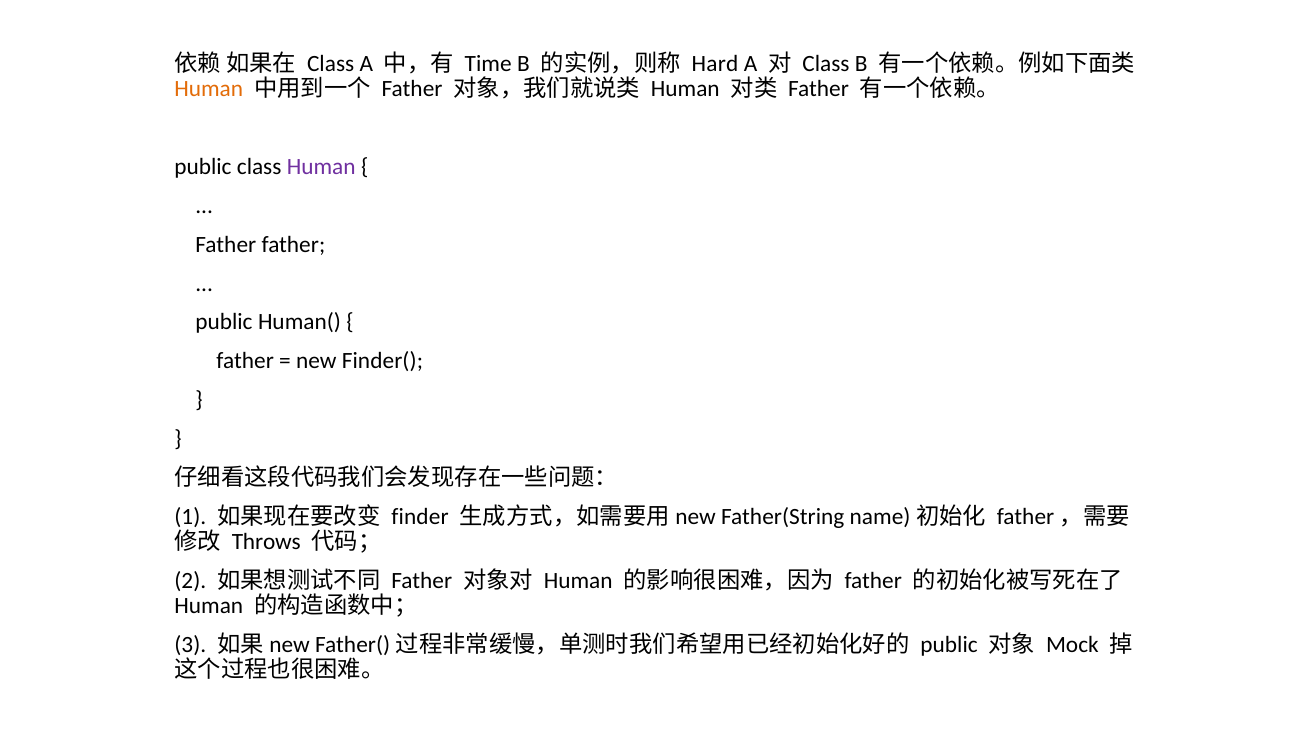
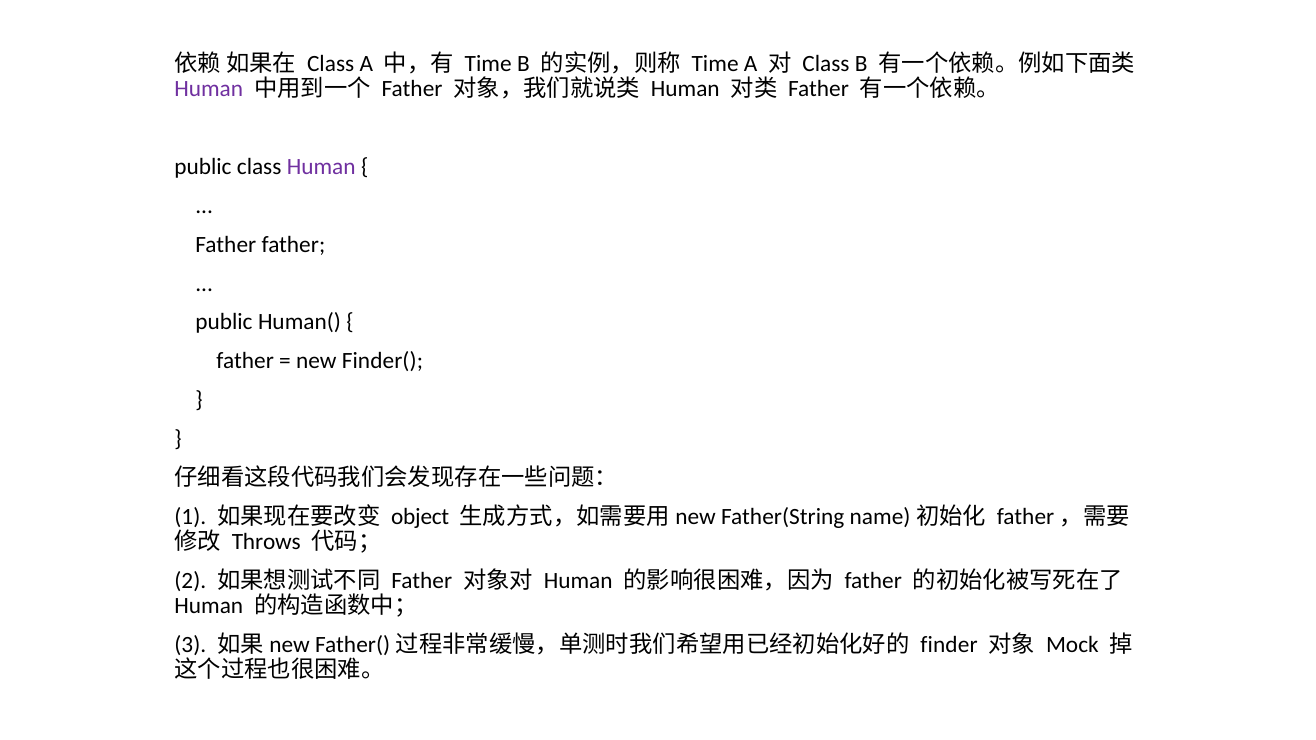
Hard at (715, 64): Hard -> Time
Human at (209, 89) colour: orange -> purple
finder: finder -> object
public at (949, 645): public -> finder
